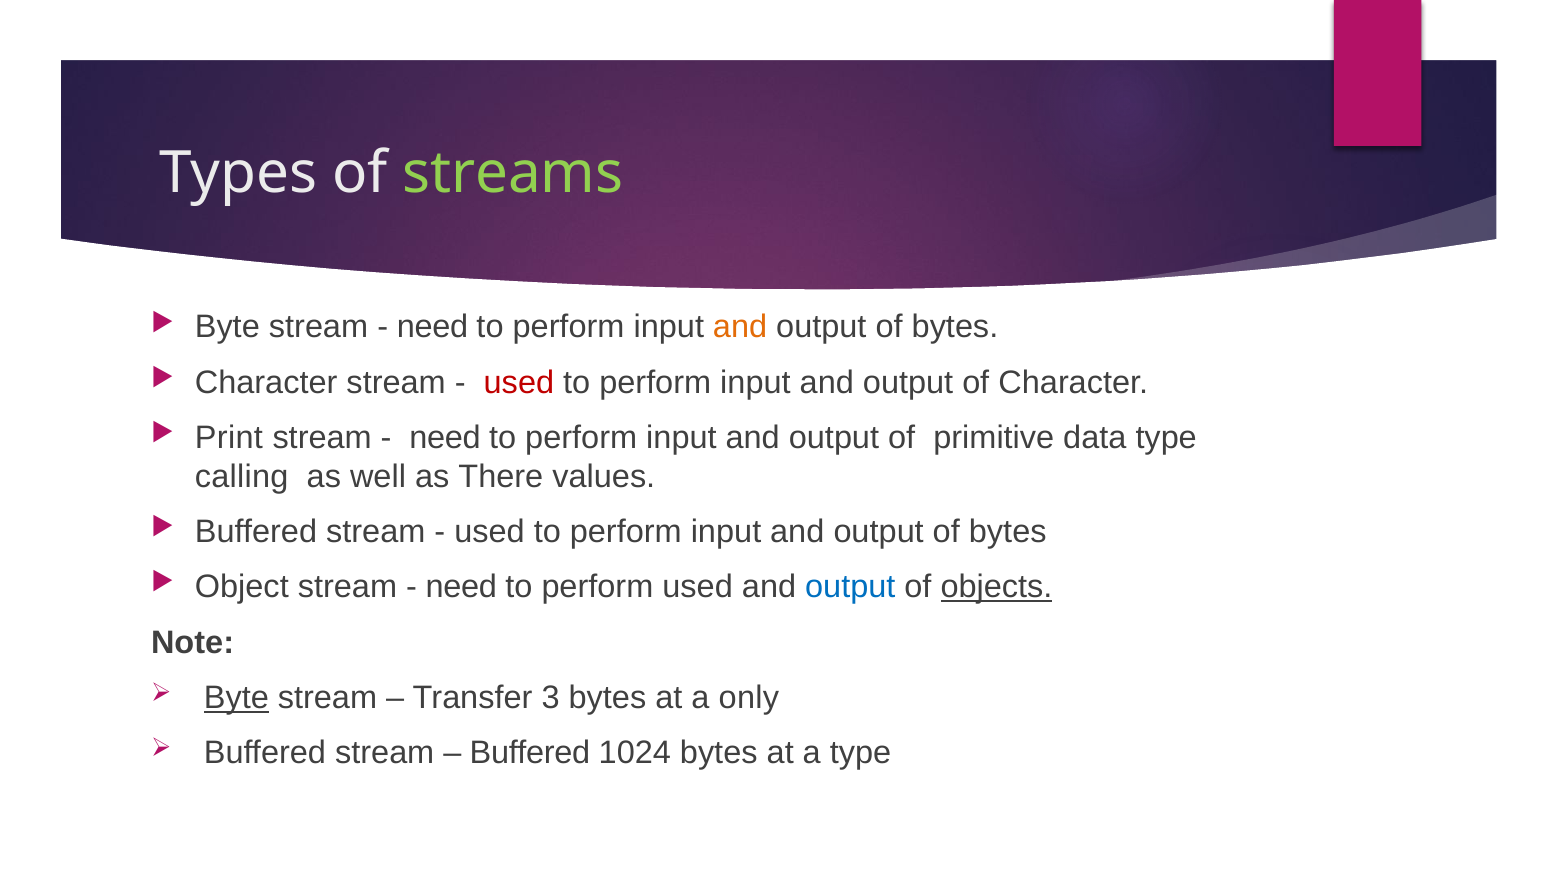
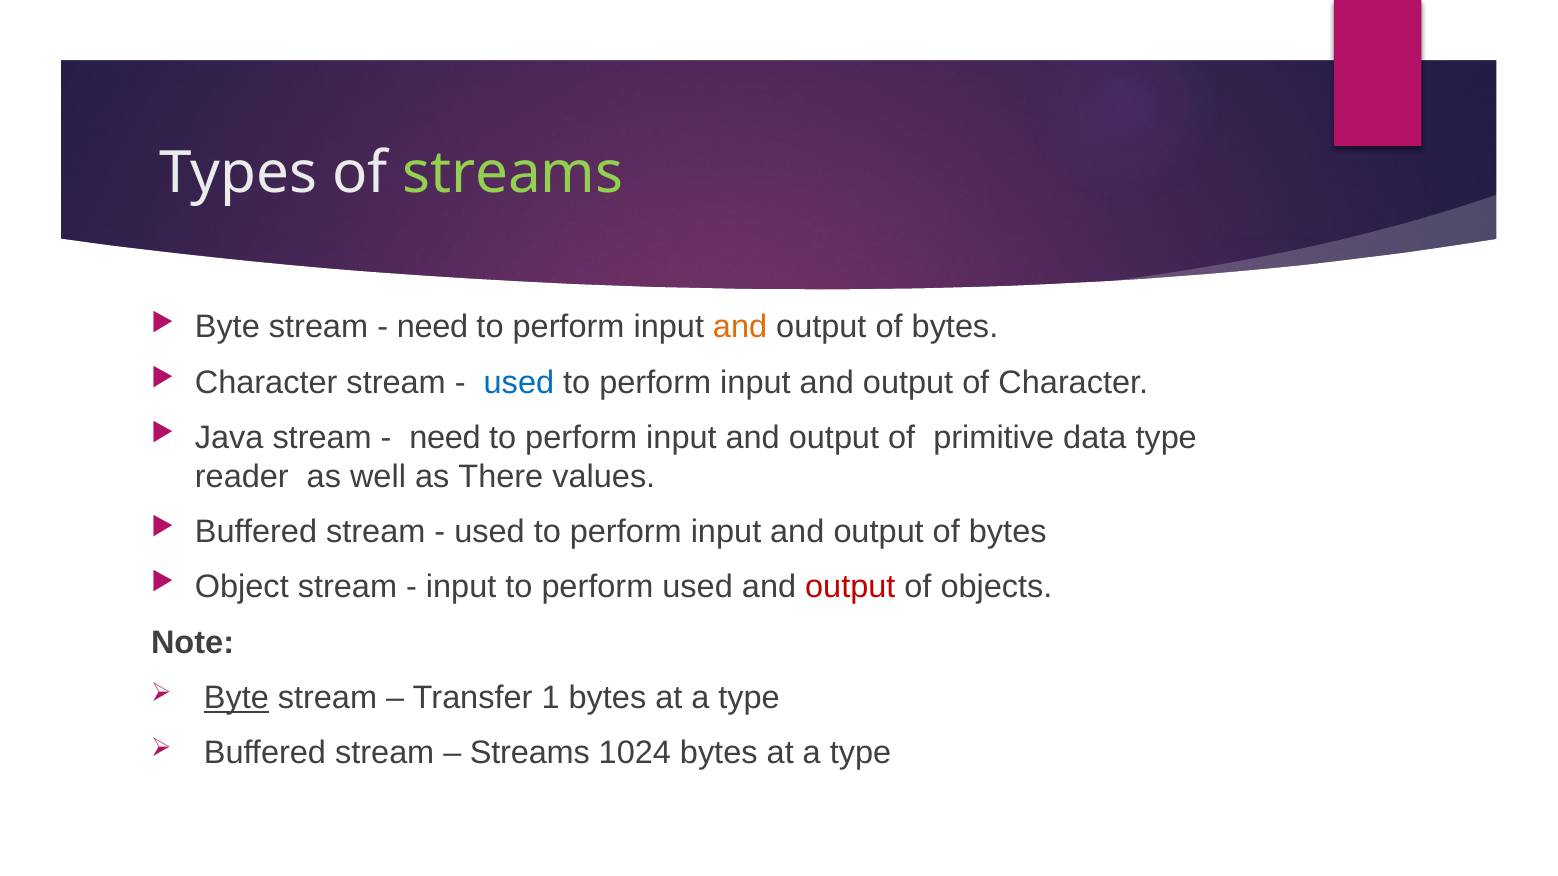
used at (519, 383) colour: red -> blue
Print: Print -> Java
calling: calling -> reader
need at (461, 587): need -> input
output at (850, 587) colour: blue -> red
objects underline: present -> none
3: 3 -> 1
only at (749, 698): only -> type
Buffered at (530, 753): Buffered -> Streams
